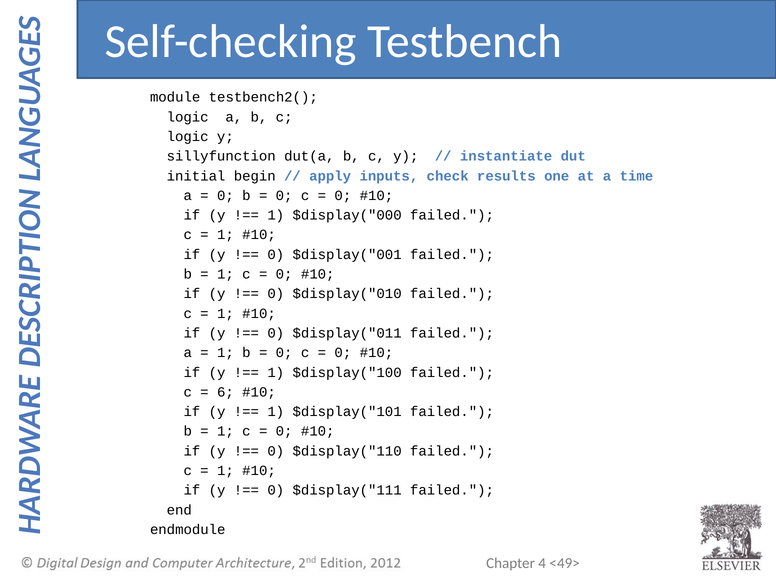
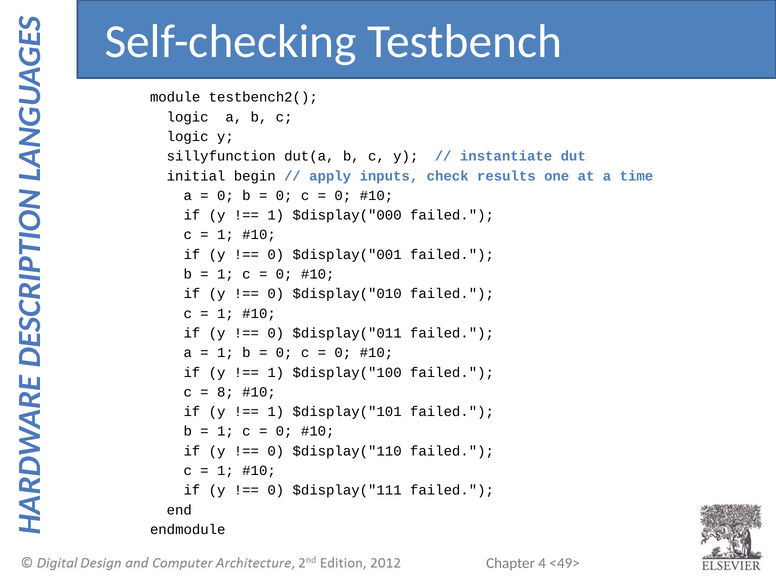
6: 6 -> 8
